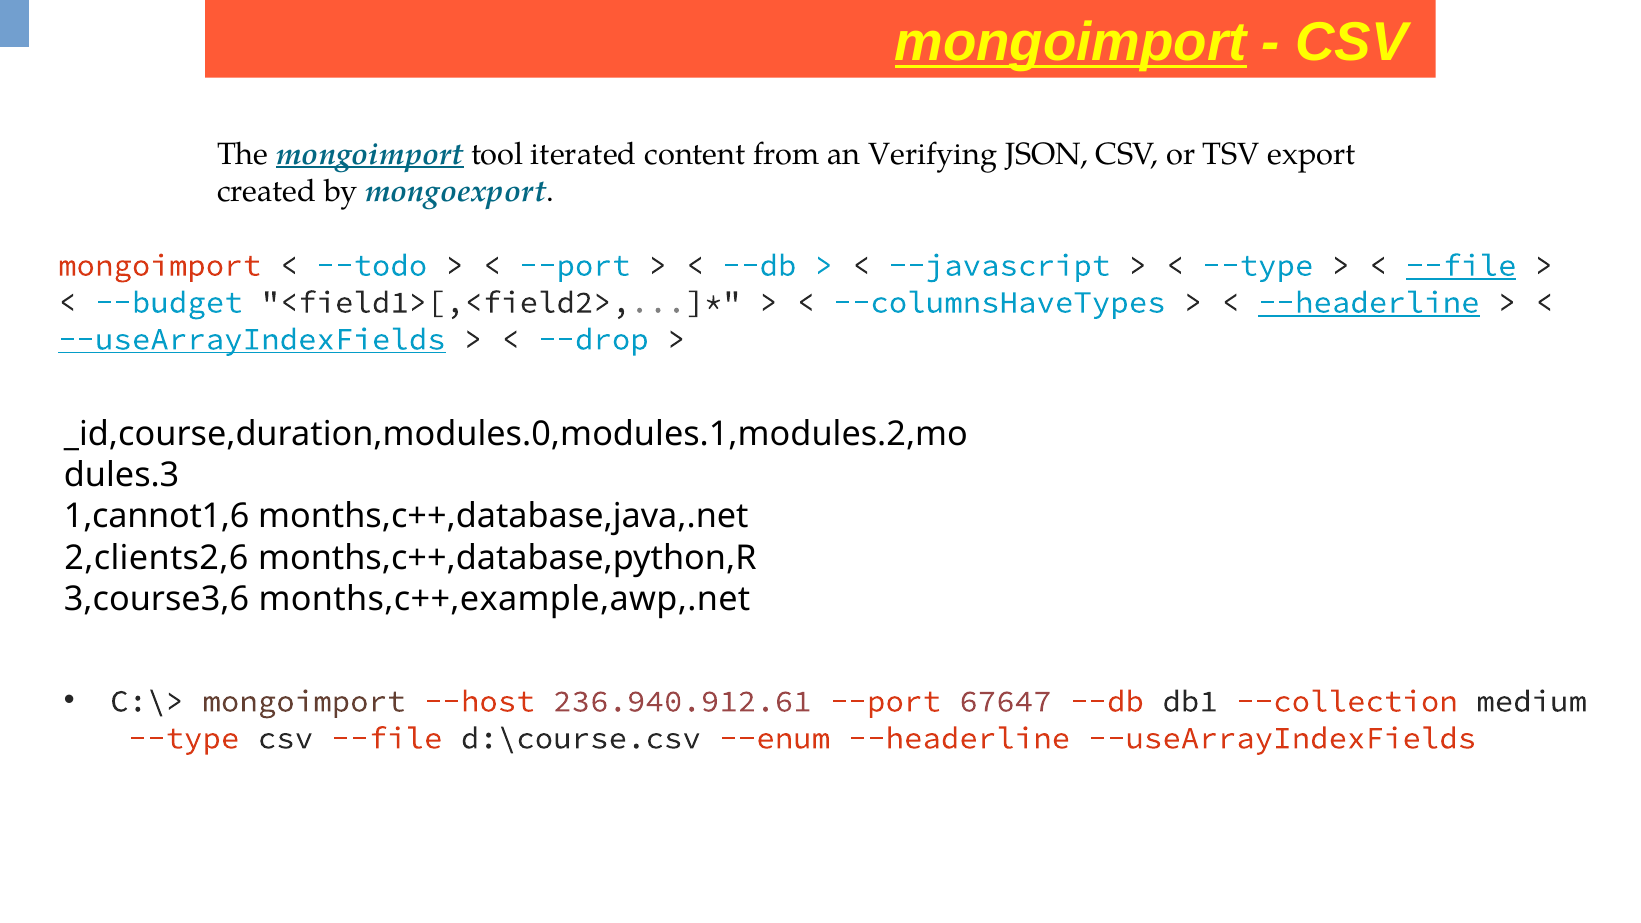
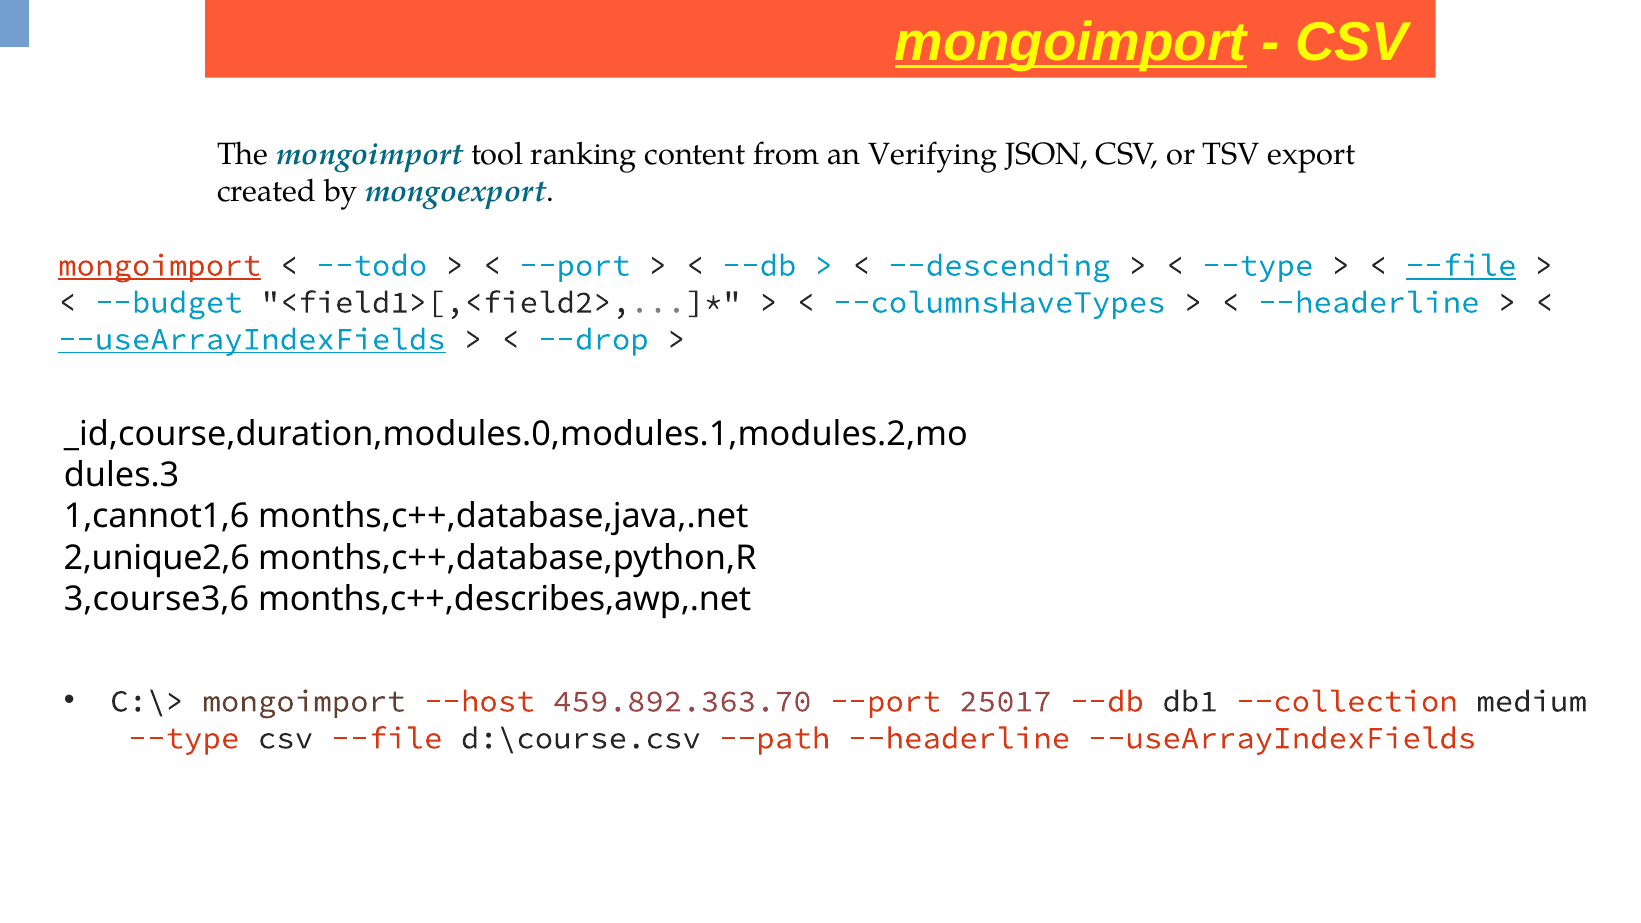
mongoimport at (370, 154) underline: present -> none
iterated: iterated -> ranking
mongoimport at (160, 265) underline: none -> present
--javascript: --javascript -> --descending
--headerline at (1369, 302) underline: present -> none
2,clients2,6: 2,clients2,6 -> 2,unique2,6
months,c++,example,awp,.net: months,c++,example,awp,.net -> months,c++,describes,awp,.net
236.940.912.61: 236.940.912.61 -> 459.892.363.70
67647: 67647 -> 25017
--enum: --enum -> --path
